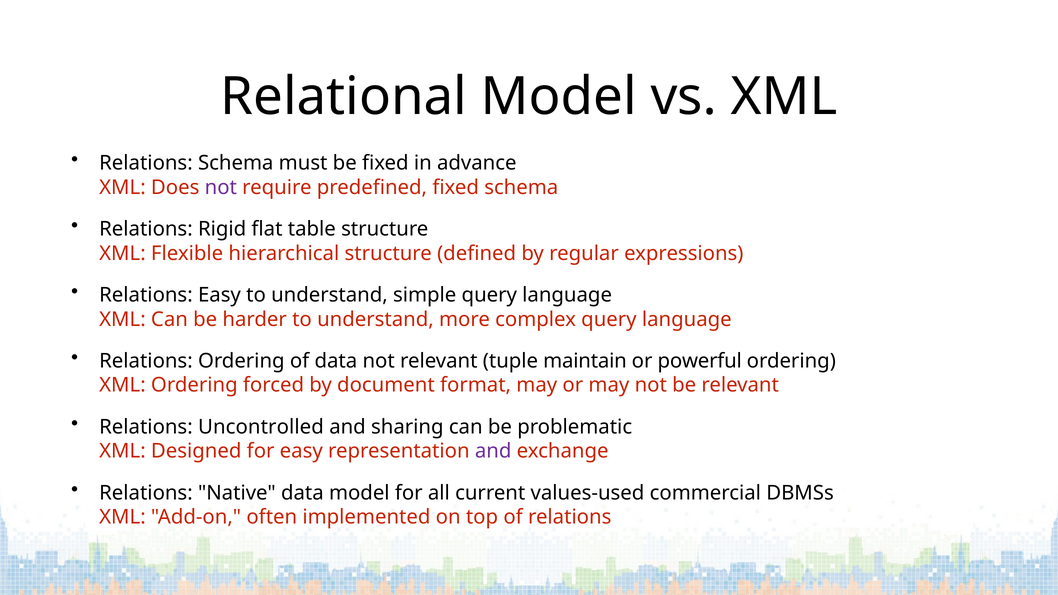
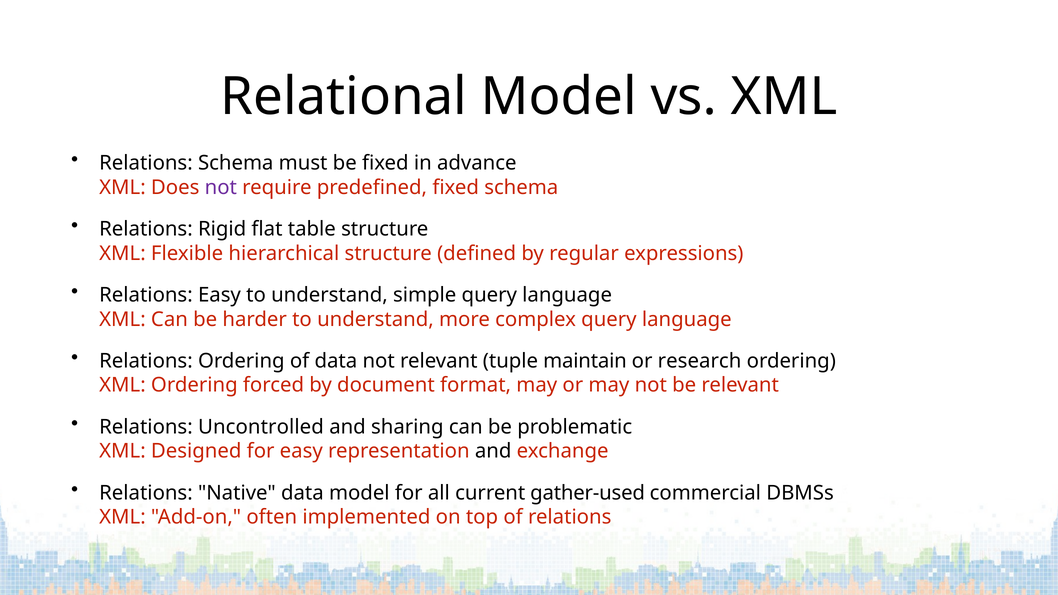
powerful: powerful -> research
and at (493, 451) colour: purple -> black
values-used: values-used -> gather-used
